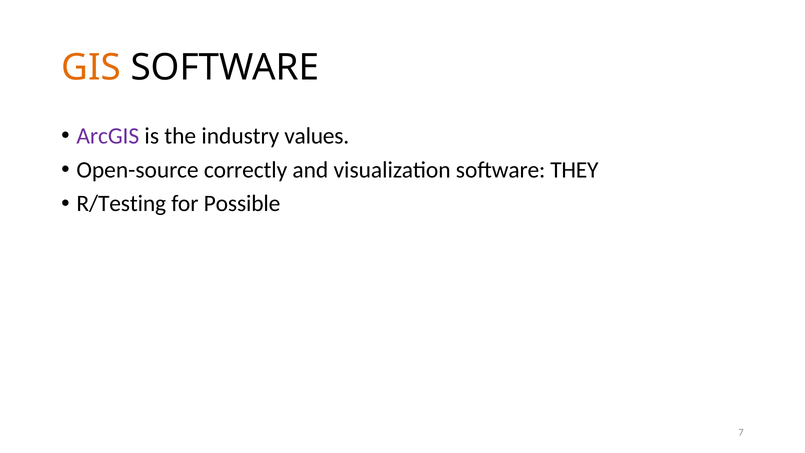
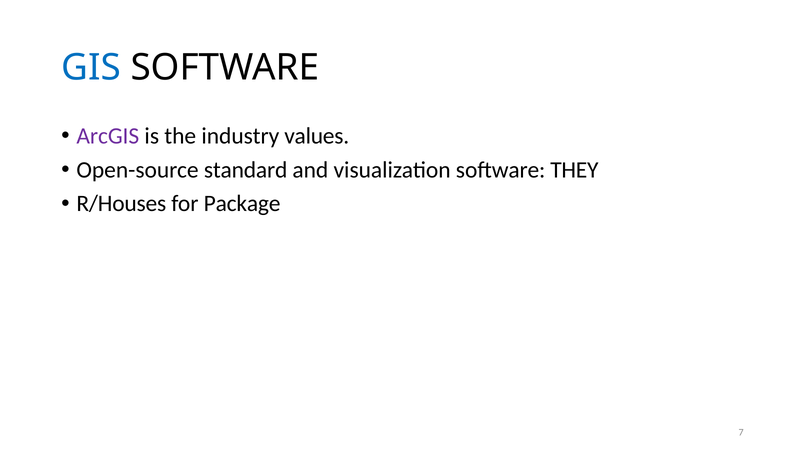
GIS colour: orange -> blue
correctly: correctly -> standard
R/Testing: R/Testing -> R/Houses
Possible: Possible -> Package
